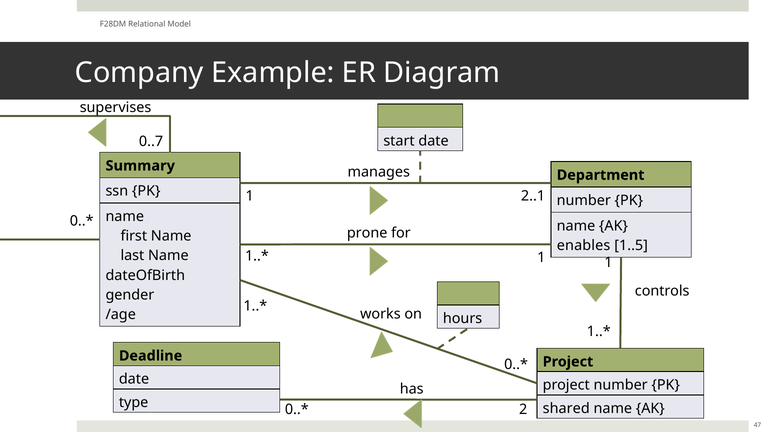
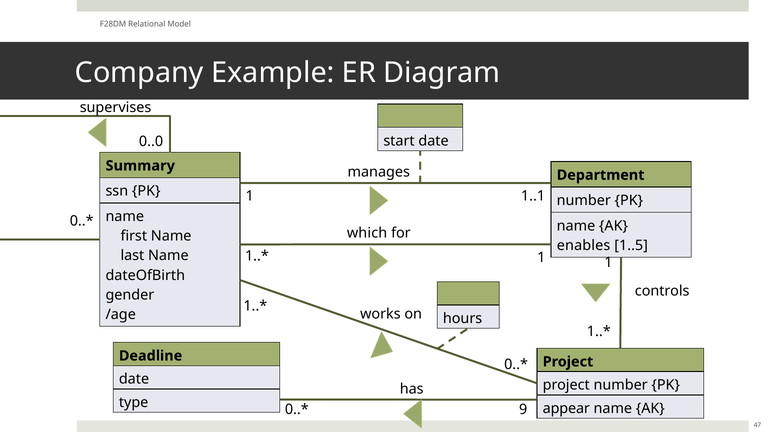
0..7: 0..7 -> 0..0
2..1: 2..1 -> 1..1
prone: prone -> which
2: 2 -> 9
shared: shared -> appear
